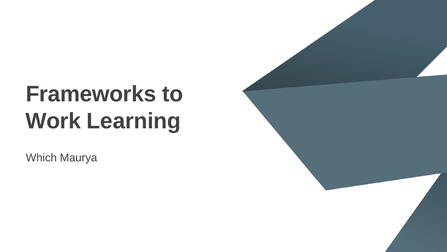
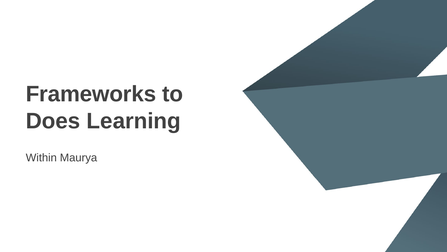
Work: Work -> Does
Which: Which -> Within
